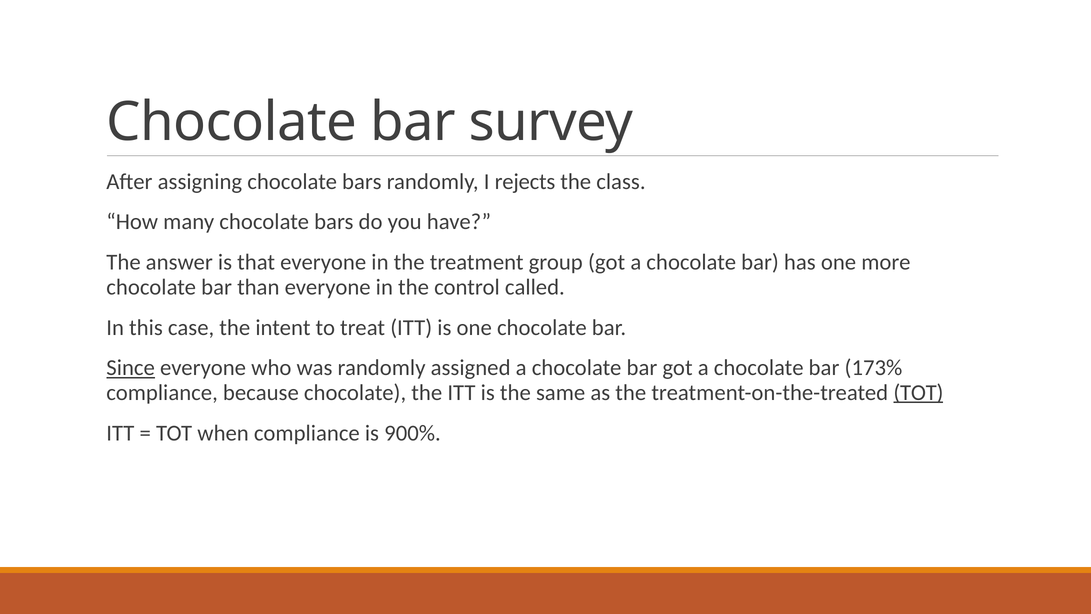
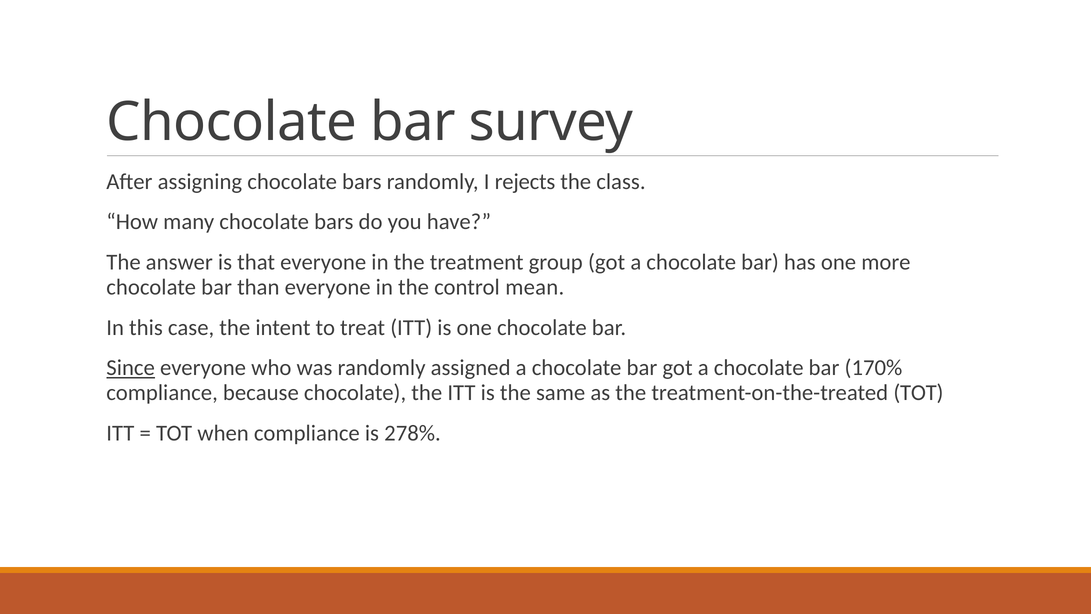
called: called -> mean
173%: 173% -> 170%
TOT at (918, 392) underline: present -> none
900%: 900% -> 278%
